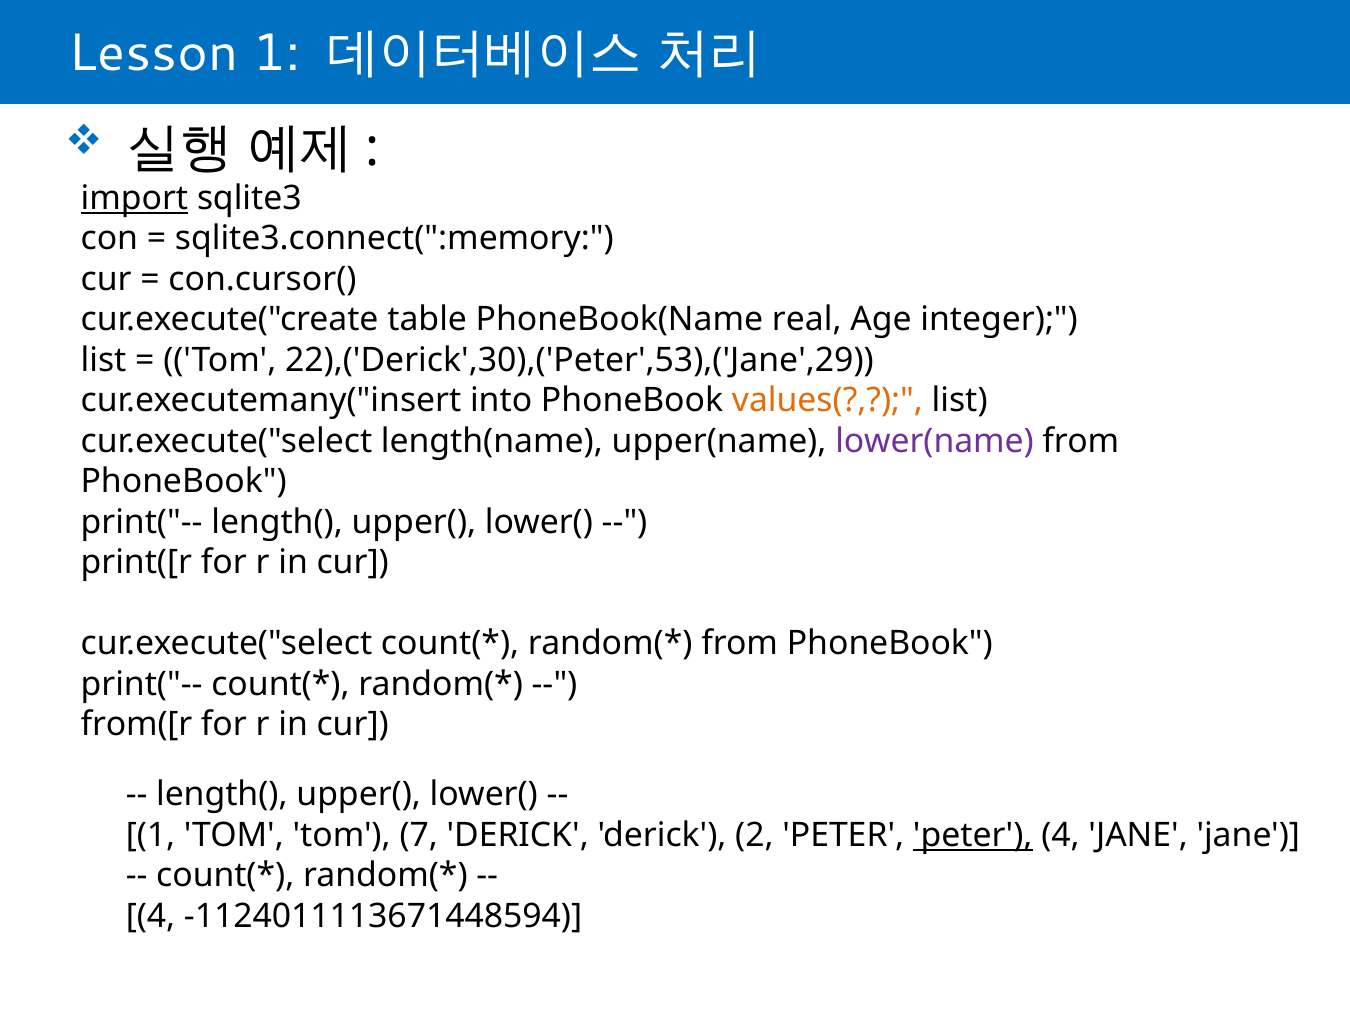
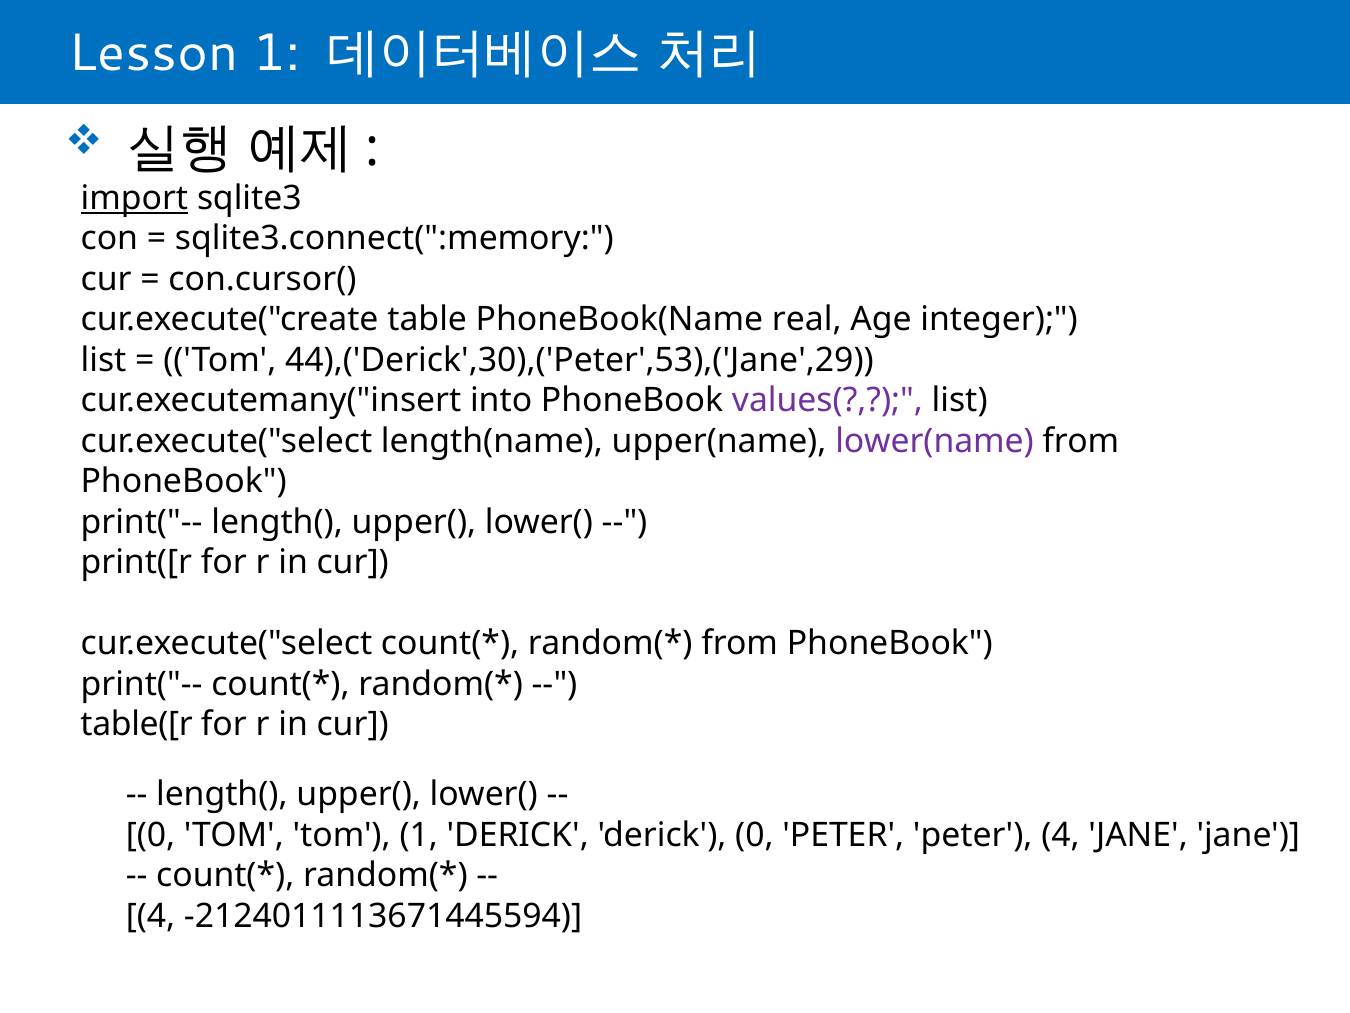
22),('Derick',30),('Peter',53),('Jane',29: 22),('Derick',30),('Peter',53),('Jane',29 -> 44),('Derick',30),('Peter',53),('Jane',29
values( colour: orange -> purple
from([r: from([r -> table([r
1 at (151, 835): 1 -> 0
tom 7: 7 -> 1
derick 2: 2 -> 0
peter at (973, 835) underline: present -> none
-1124011113671448594: -1124011113671448594 -> -2124011113671445594
